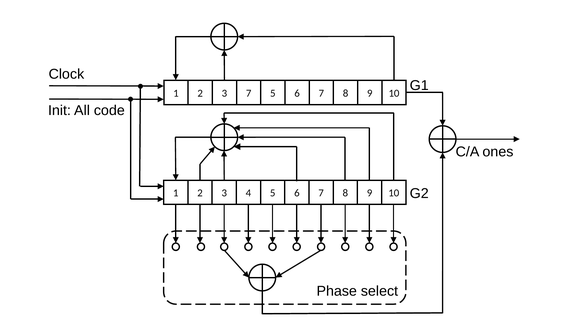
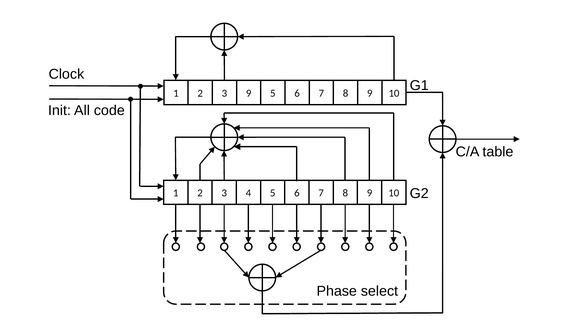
3 7: 7 -> 9
ones: ones -> table
